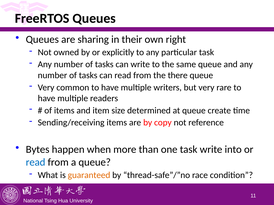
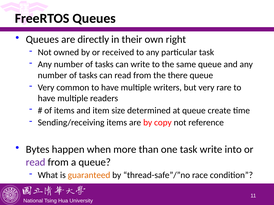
sharing: sharing -> directly
explicitly: explicitly -> received
read at (36, 163) colour: blue -> purple
